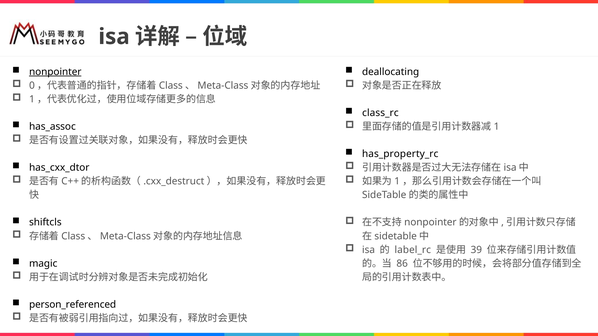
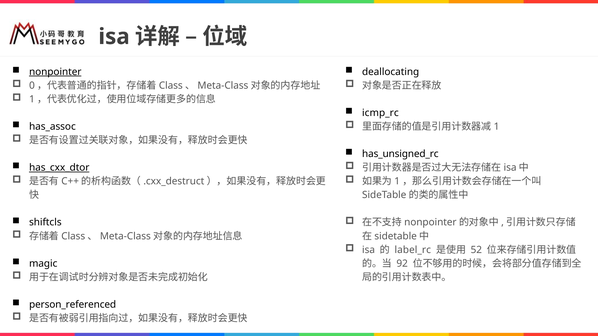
class_rc: class_rc -> icmp_rc
has_property_rc: has_property_rc -> has_unsigned_rc
has_cxx_dtor underline: none -> present
39: 39 -> 52
86: 86 -> 92
